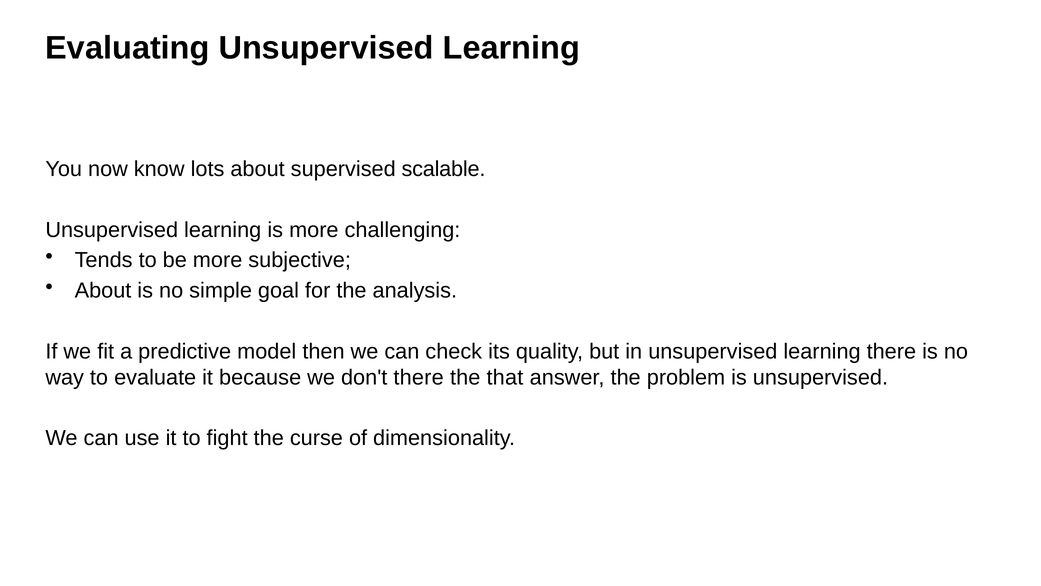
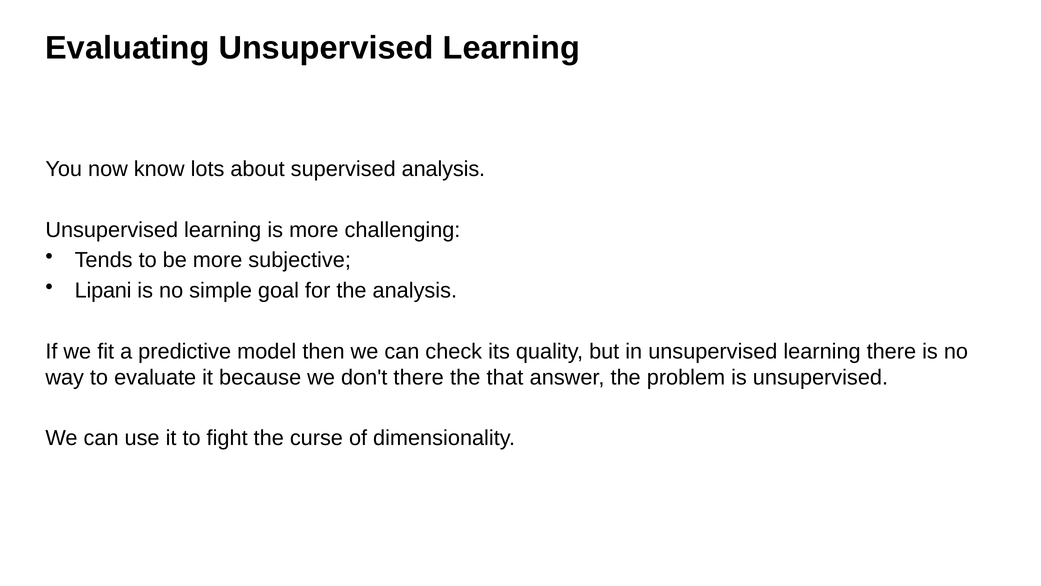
supervised scalable: scalable -> analysis
About at (103, 290): About -> Lipani
